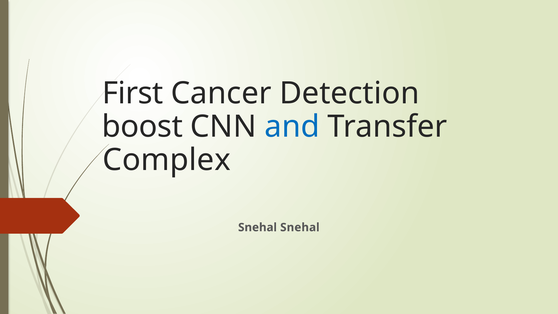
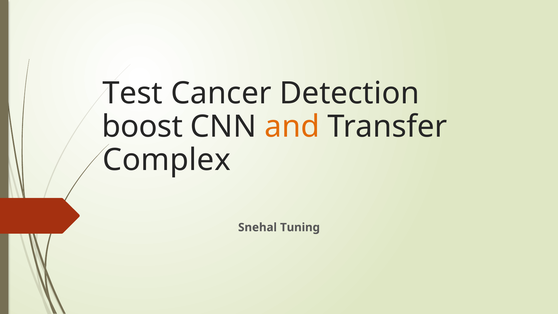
First: First -> Test
and colour: blue -> orange
Snehal Snehal: Snehal -> Tuning
